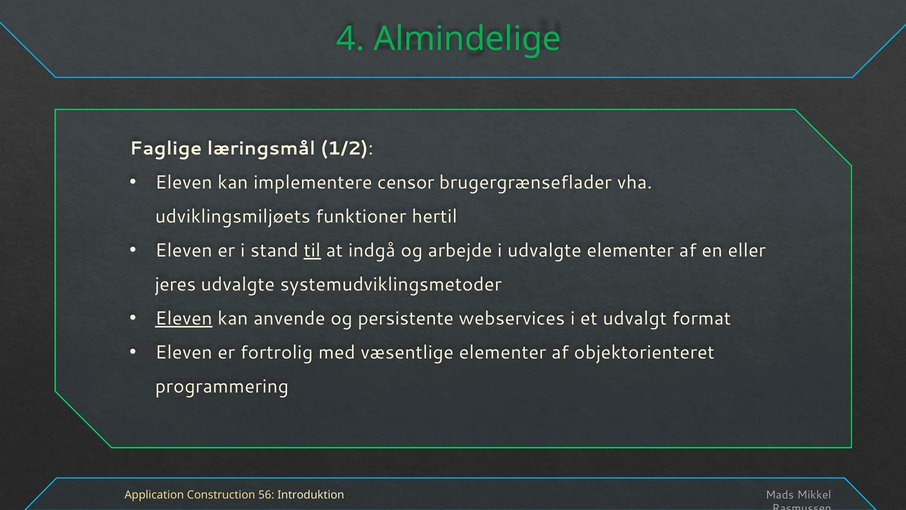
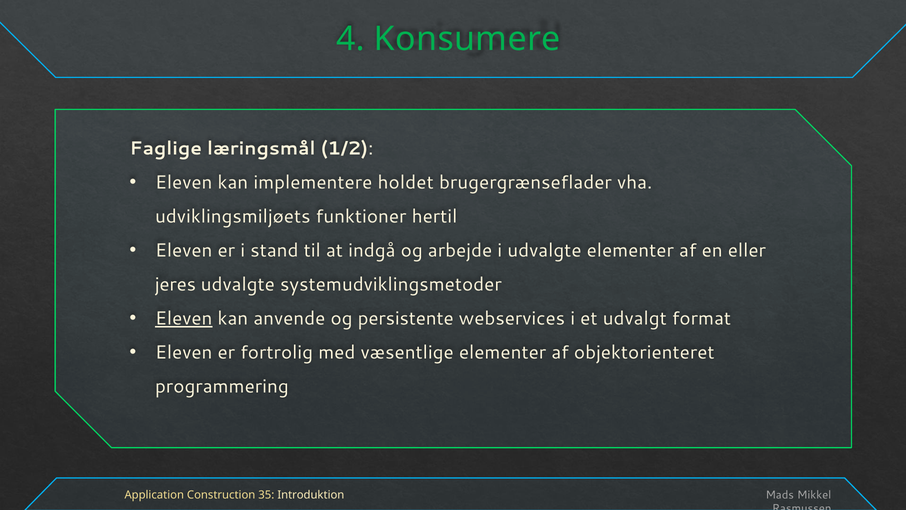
Almindelige: Almindelige -> Konsumere
censor: censor -> holdet
til underline: present -> none
56: 56 -> 35
